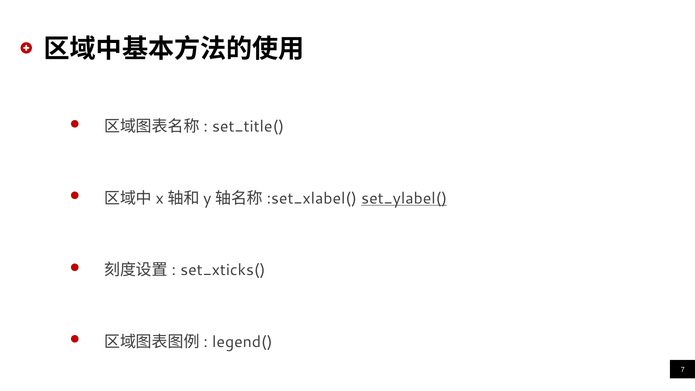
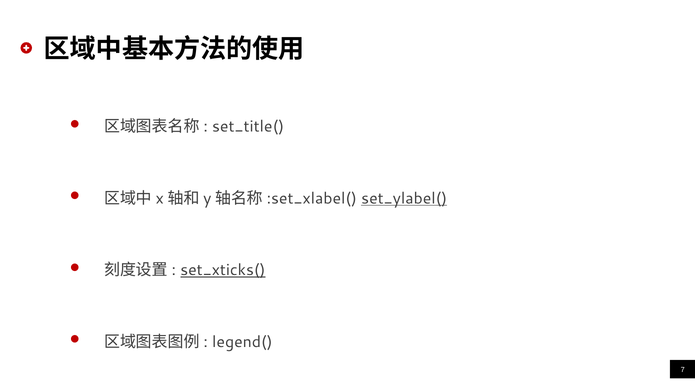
set_xticks( underline: none -> present
